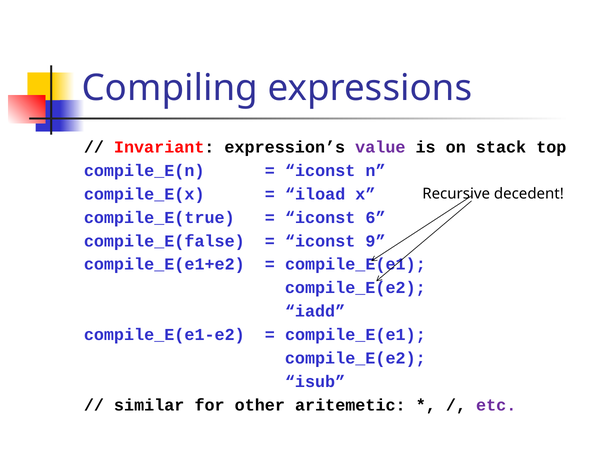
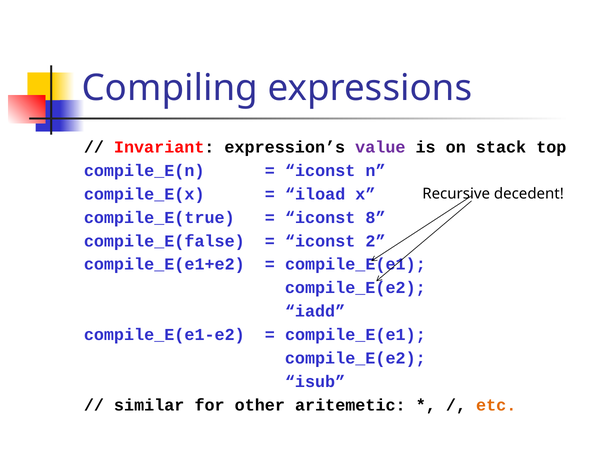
6: 6 -> 8
9: 9 -> 2
etc colour: purple -> orange
